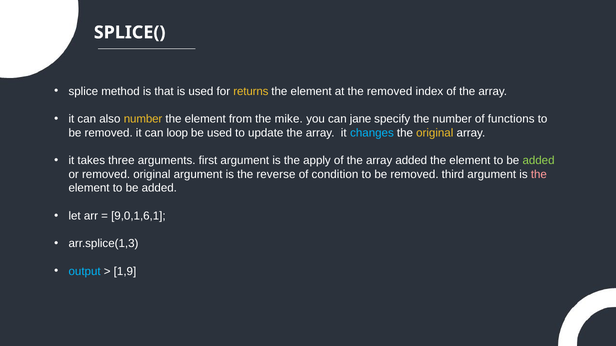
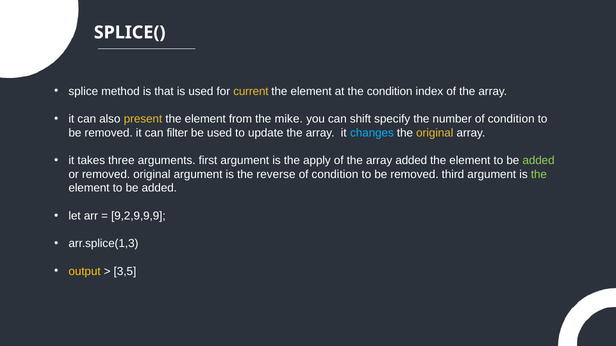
returns: returns -> current
the removed: removed -> condition
also number: number -> present
jane: jane -> shift
number of functions: functions -> condition
loop: loop -> filter
the at (539, 175) colour: pink -> light green
9,0,1,6,1: 9,0,1,6,1 -> 9,2,9,9,9
output colour: light blue -> yellow
1,9: 1,9 -> 3,5
